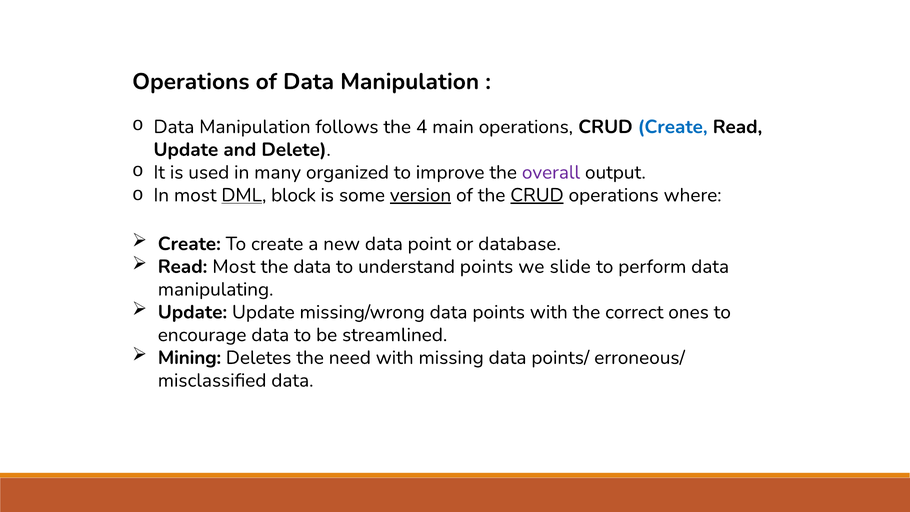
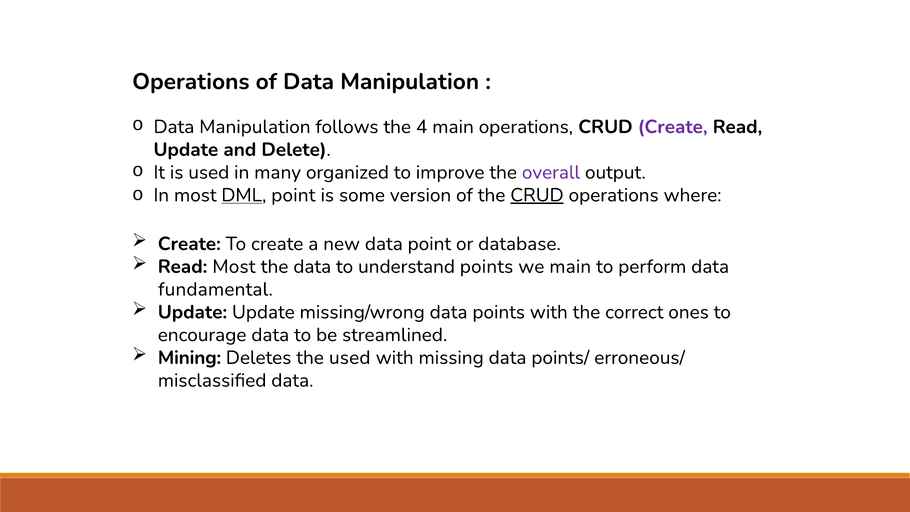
Create at (673, 127) colour: blue -> purple
DML block: block -> point
version underline: present -> none
we slide: slide -> main
manipulating: manipulating -> fundamental
the need: need -> used
